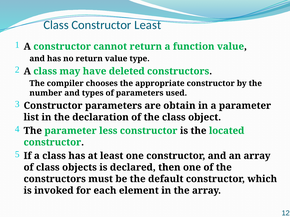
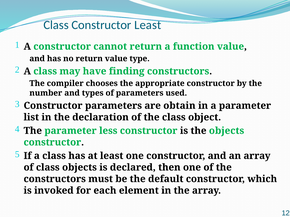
deleted: deleted -> finding
the located: located -> objects
